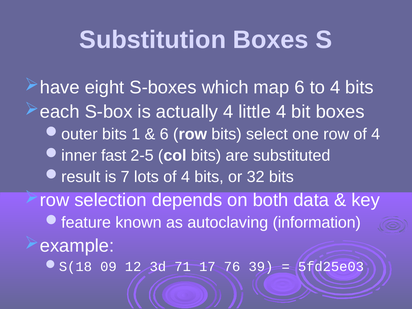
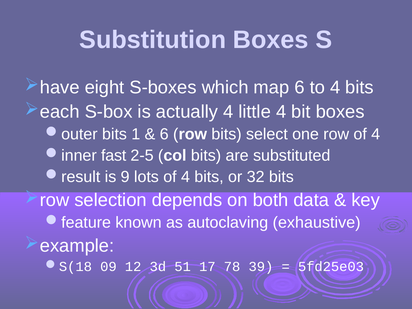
7: 7 -> 9
information: information -> exhaustive
71: 71 -> 51
76: 76 -> 78
